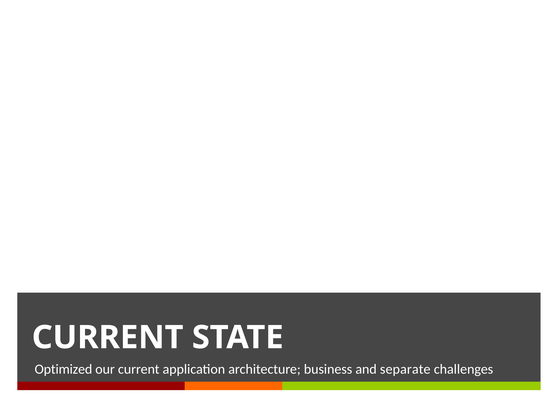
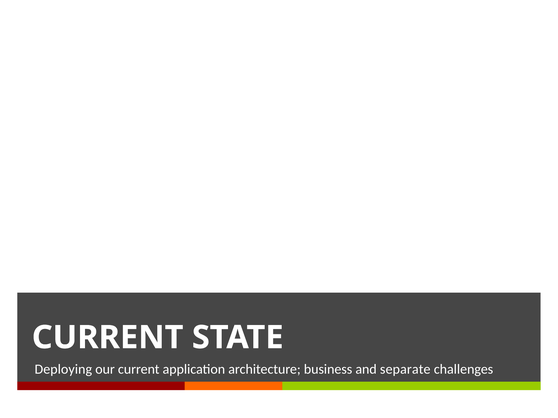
Optimized: Optimized -> Deploying
